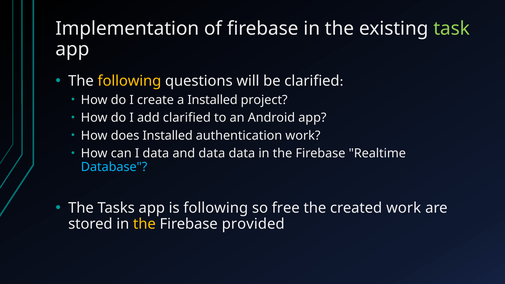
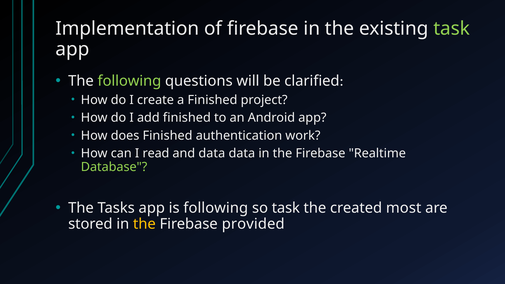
following at (129, 81) colour: yellow -> light green
a Installed: Installed -> Finished
add clarified: clarified -> finished
does Installed: Installed -> Finished
I data: data -> read
Database colour: light blue -> light green
so free: free -> task
created work: work -> most
